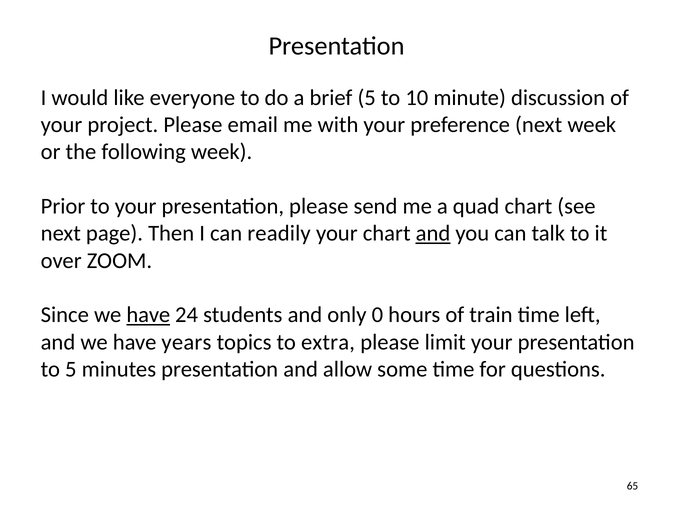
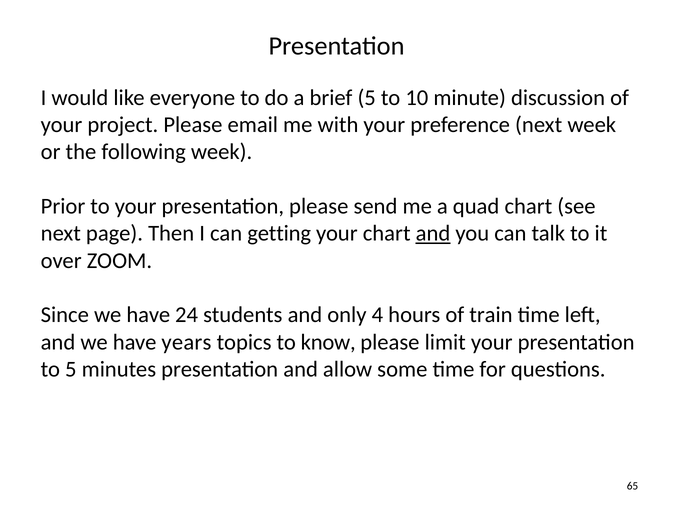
readily: readily -> getting
have at (148, 315) underline: present -> none
0: 0 -> 4
extra: extra -> know
